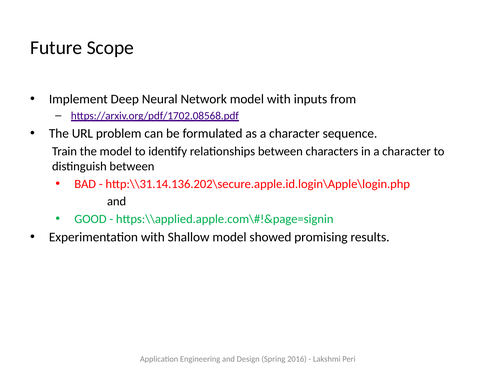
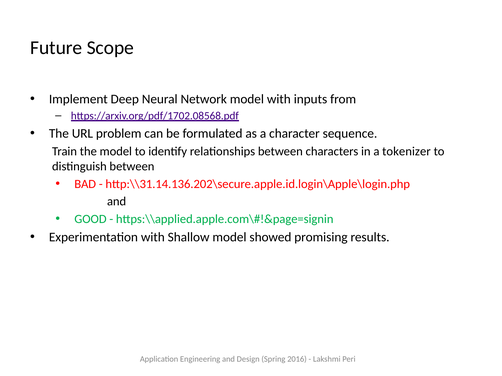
in a character: character -> tokenizer
